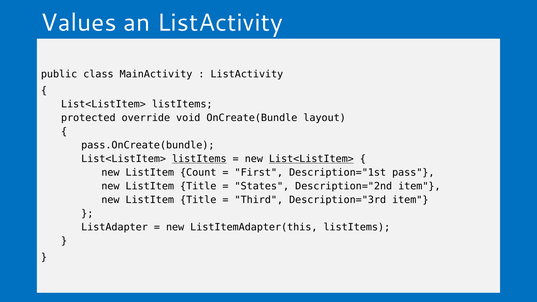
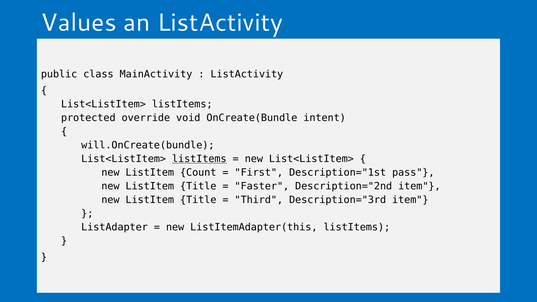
layout: layout -> intent
pass.OnCreate(bundle: pass.OnCreate(bundle -> will.OnCreate(bundle
List<ListItem> at (311, 159) underline: present -> none
States: States -> Faster
